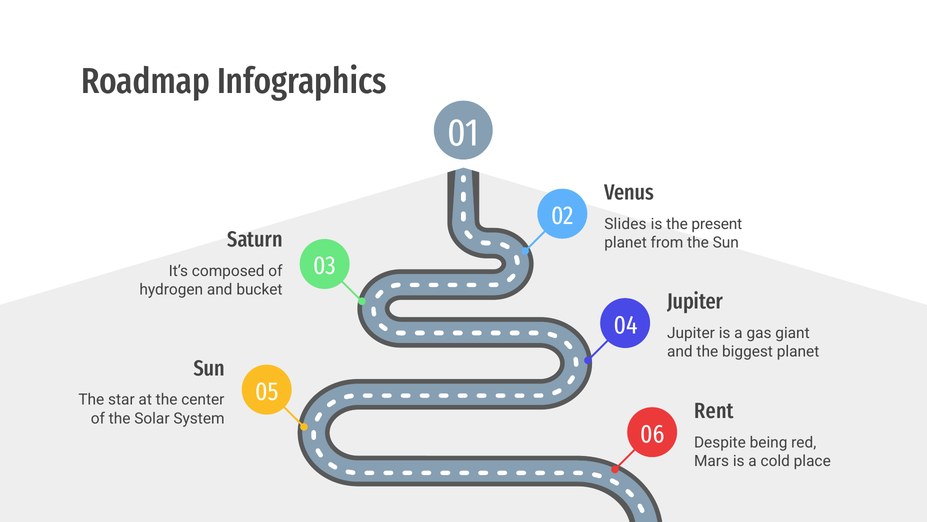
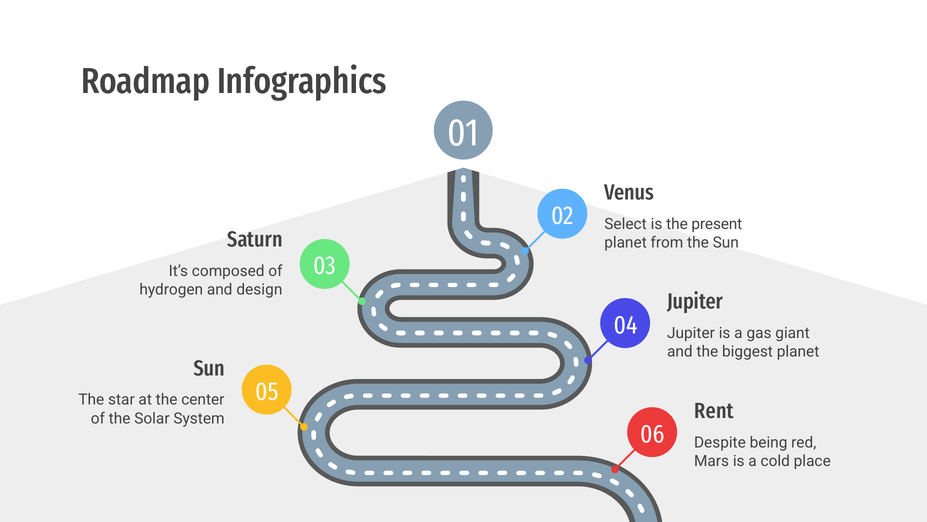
Slides: Slides -> Select
bucket: bucket -> design
